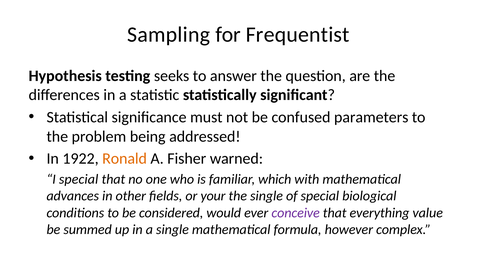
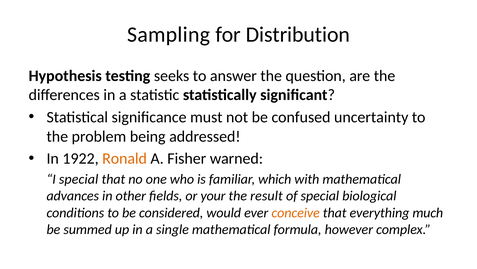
Frequentist: Frequentist -> Distribution
parameters: parameters -> uncertainty
the single: single -> result
conceive colour: purple -> orange
value: value -> much
